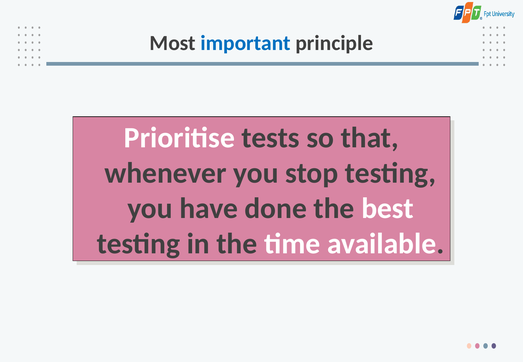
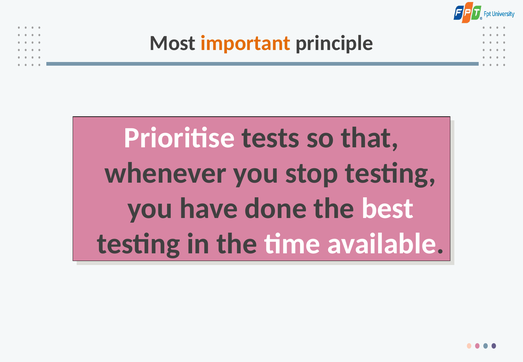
important colour: blue -> orange
